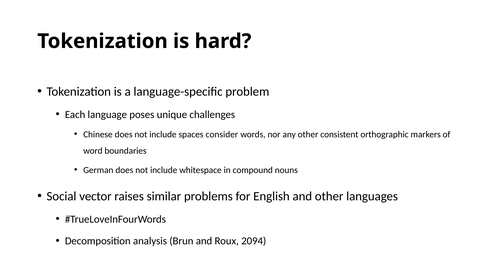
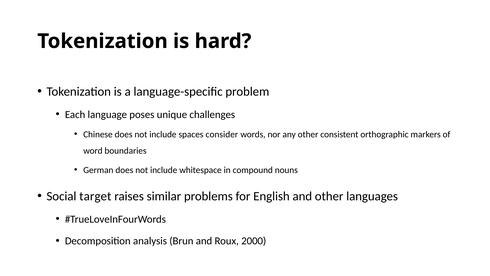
vector: vector -> target
2094: 2094 -> 2000
